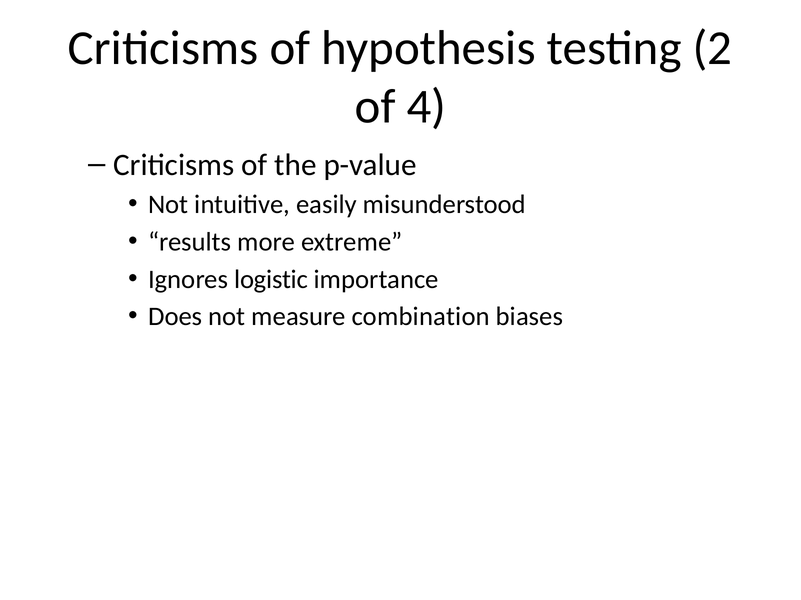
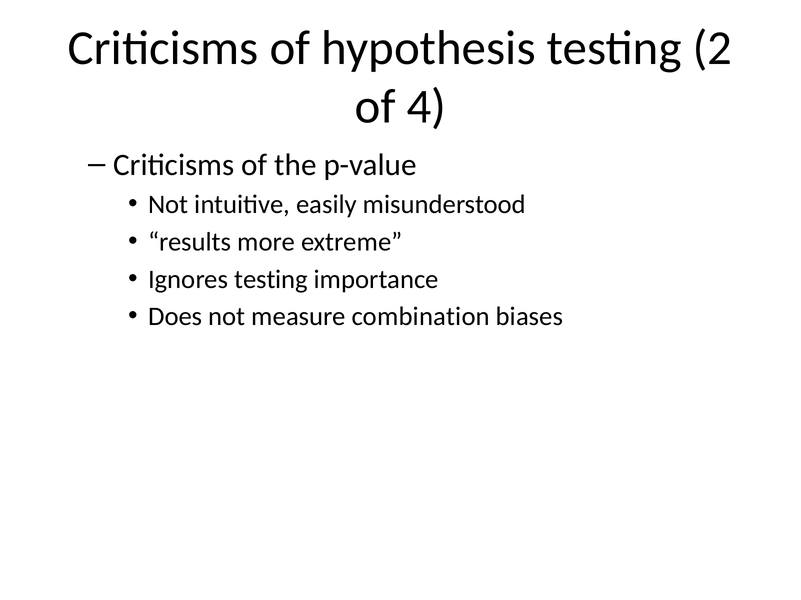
Ignores logistic: logistic -> testing
